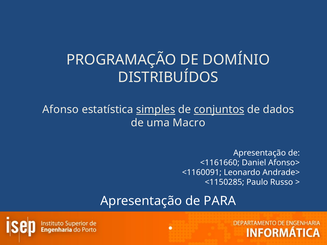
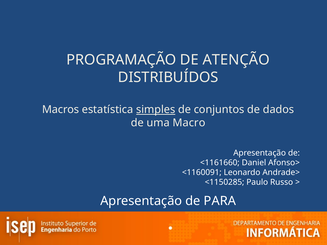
DOMÍNIO: DOMÍNIO -> ATENÇÃO
Afonso: Afonso -> Macros
conjuntos underline: present -> none
